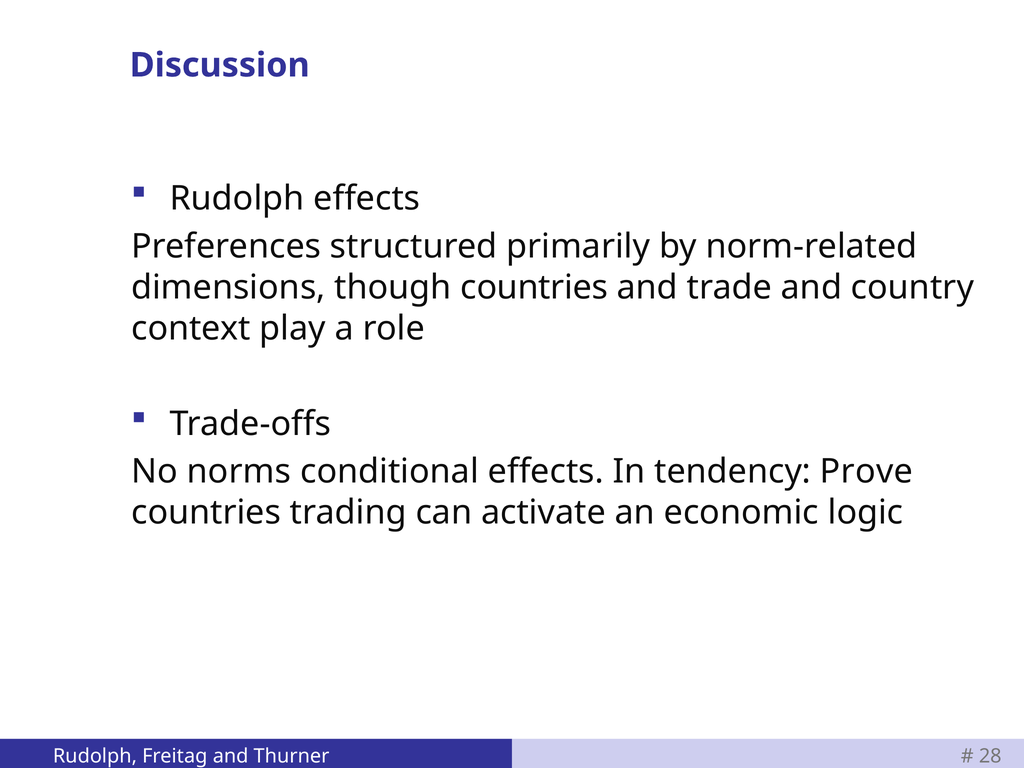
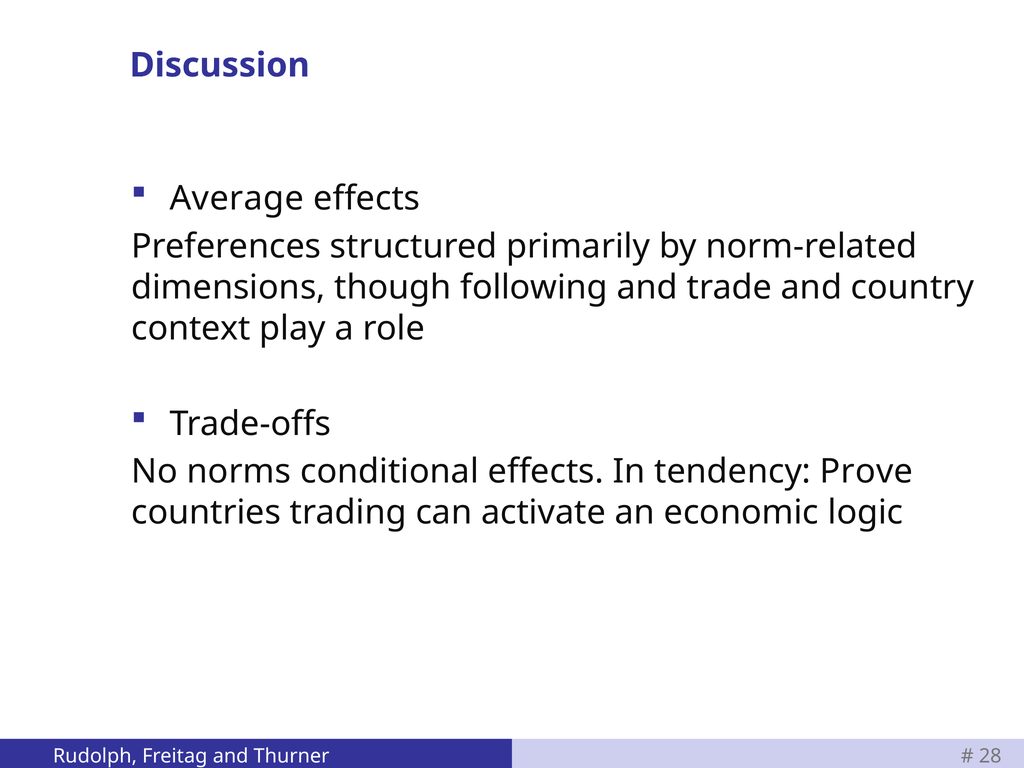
Rudolph at (237, 199): Rudolph -> Average
though countries: countries -> following
